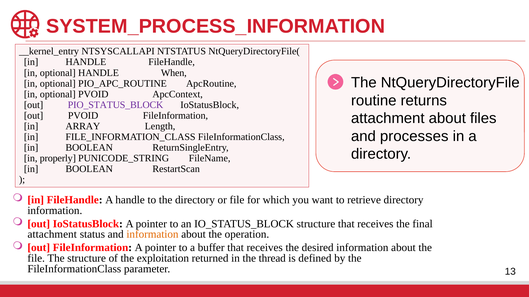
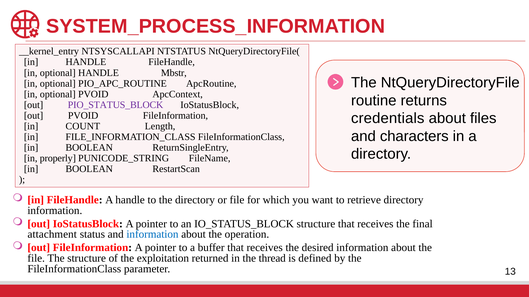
When: When -> Mbstr
attachment at (388, 119): attachment -> credentials
ARRAY: ARRAY -> COUNT
processes: processes -> characters
information at (152, 235) colour: orange -> blue
